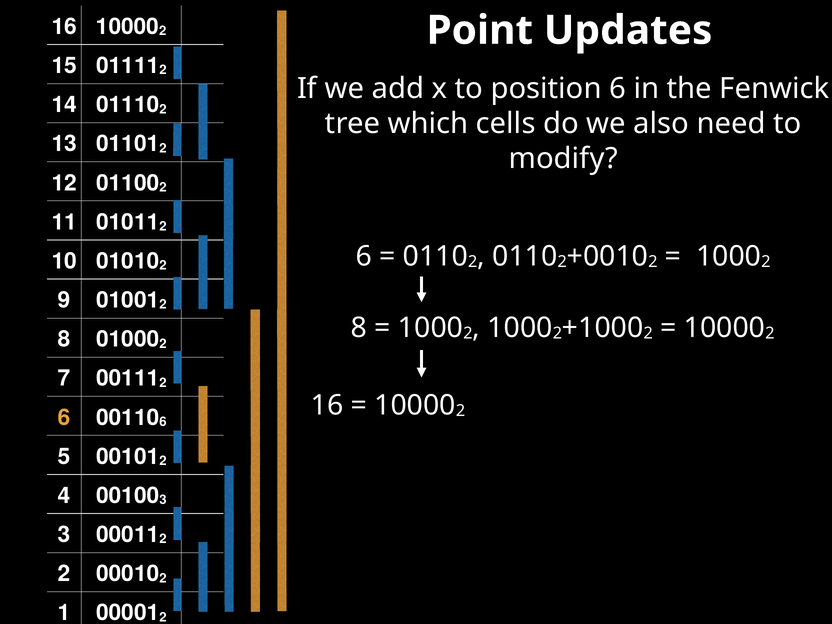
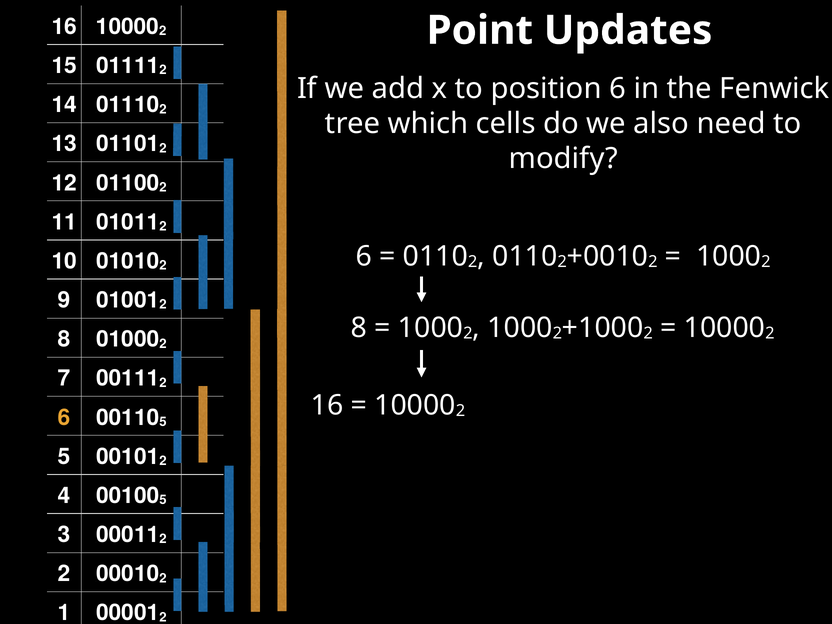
6 at (163, 422): 6 -> 5
3 at (163, 500): 3 -> 5
